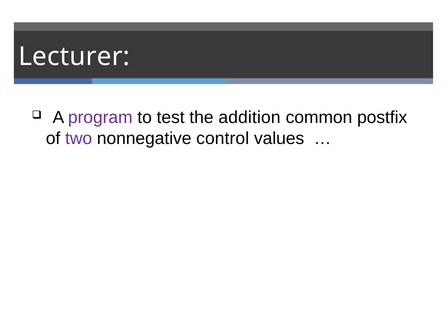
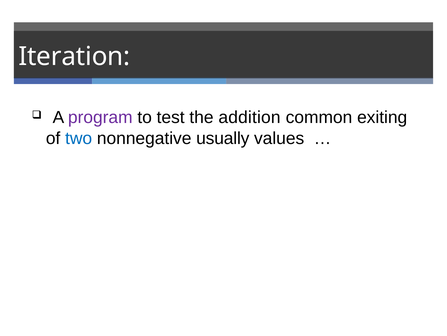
Lecturer: Lecturer -> Iteration
postfix: postfix -> exiting
two colour: purple -> blue
control: control -> usually
